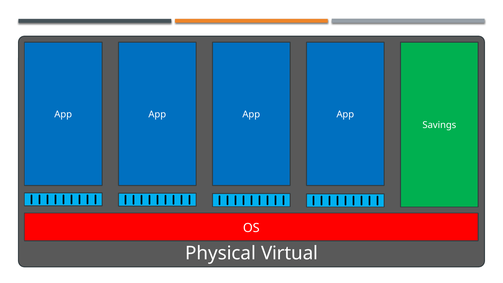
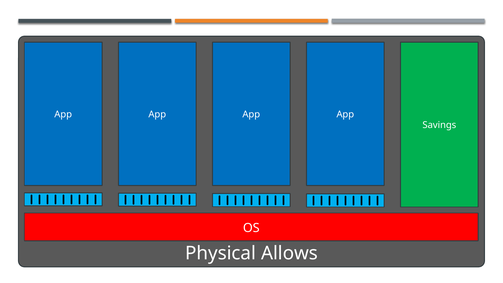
Virtual: Virtual -> Allows
